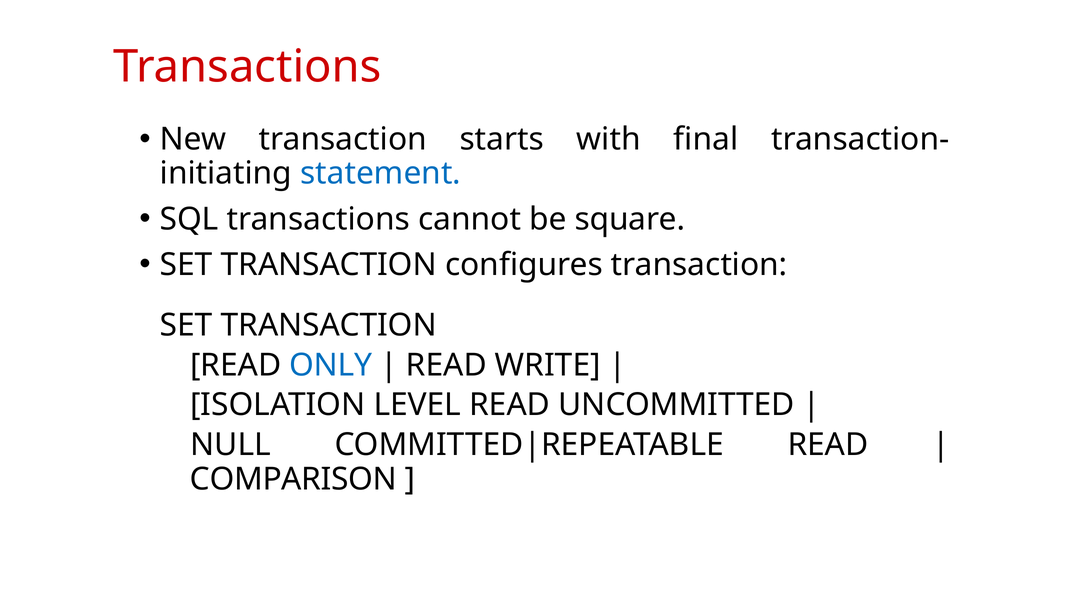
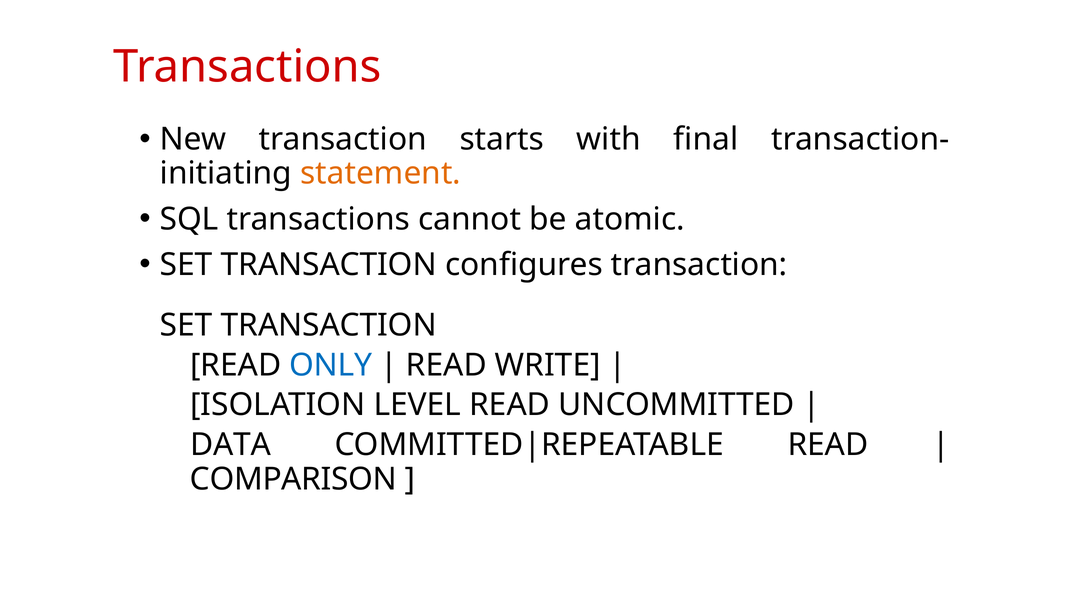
statement colour: blue -> orange
square: square -> atomic
NULL: NULL -> DATA
